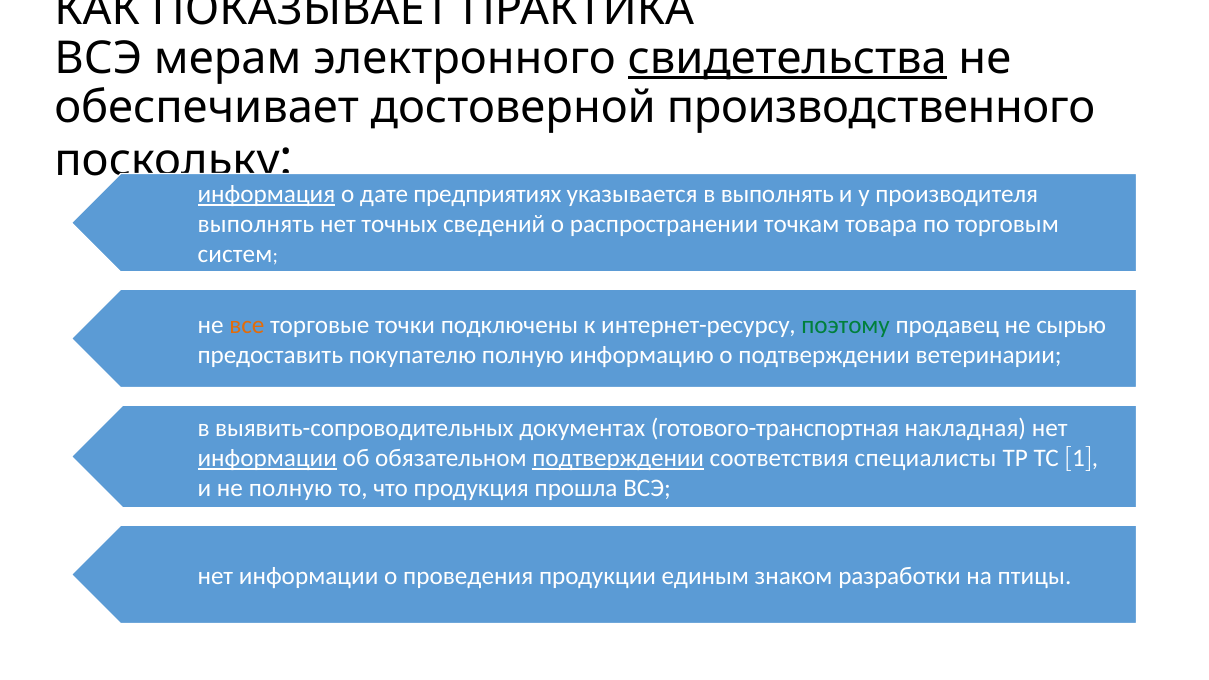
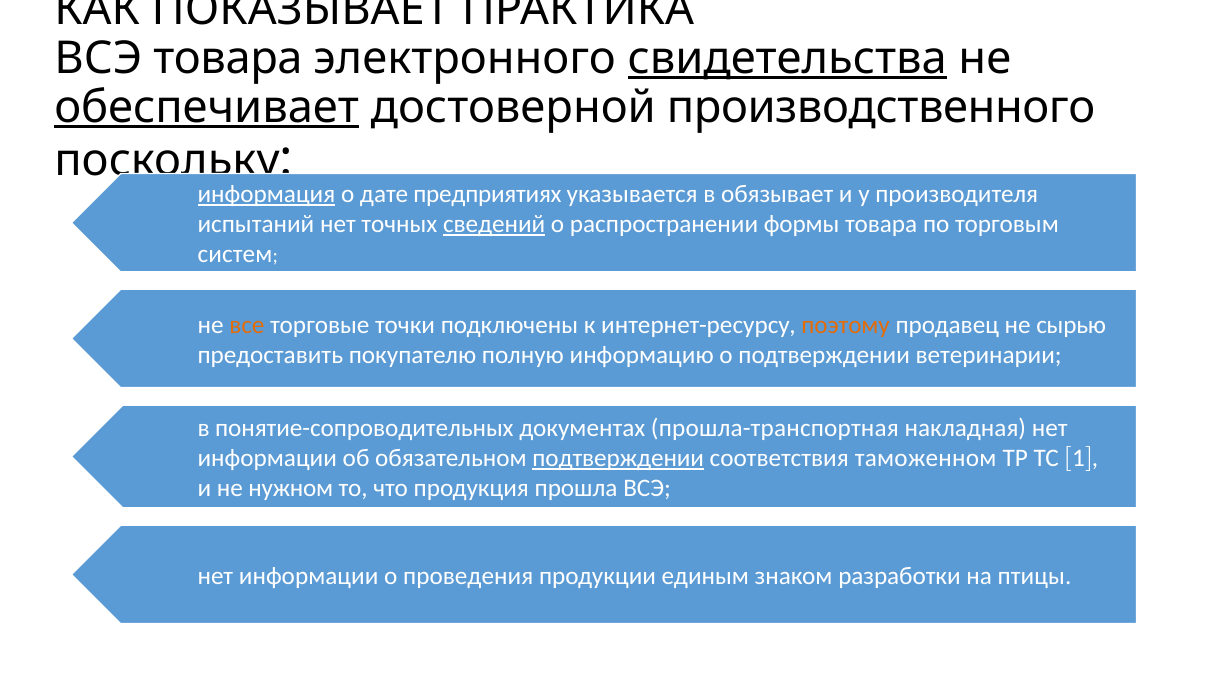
ВСЭ мерам: мерам -> товара
обеспечивает underline: none -> present
в выполнять: выполнять -> обязывает
выполнять at (256, 224): выполнять -> испытаний
сведений underline: none -> present
точкам: точкам -> формы
поэтому colour: green -> orange
выявить-сопроводительных: выявить-сопроводительных -> понятие-сопроводительных
готового-транспортная: готового-транспортная -> прошла-транспортная
информации at (267, 458) underline: present -> none
специалисты: специалисты -> таможенном
не полную: полную -> нужном
